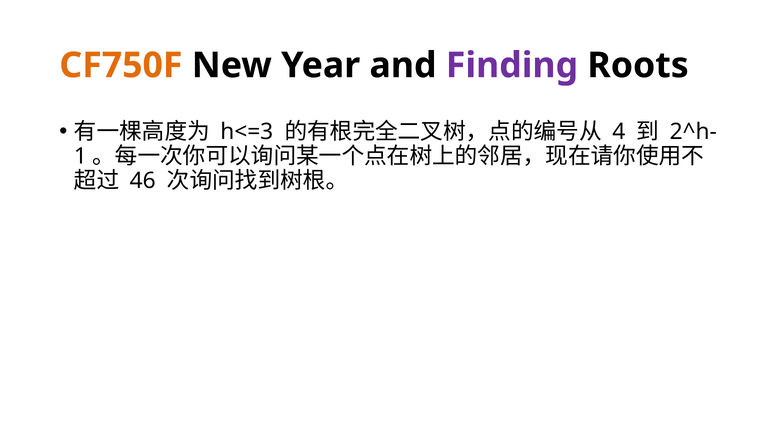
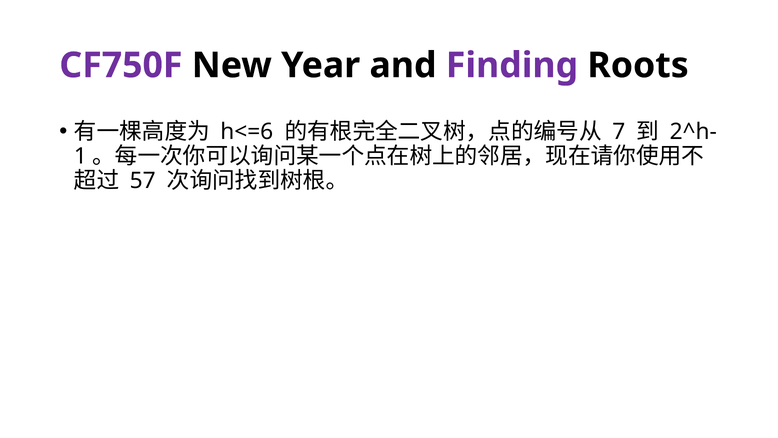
CF750F colour: orange -> purple
h<=3: h<=3 -> h<=6
4: 4 -> 7
46: 46 -> 57
